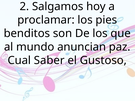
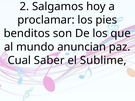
Gustoso: Gustoso -> Sublime
